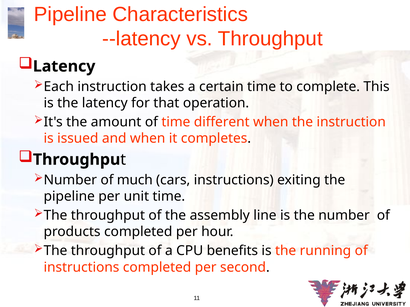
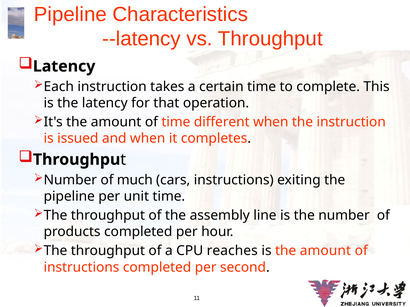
benefits: benefits -> reaches
is the running: running -> amount
